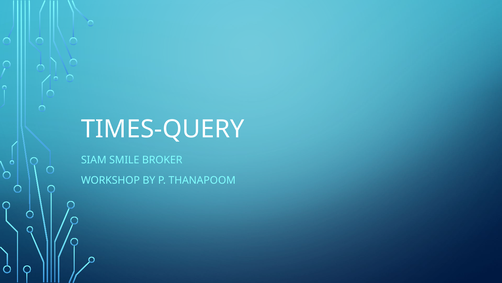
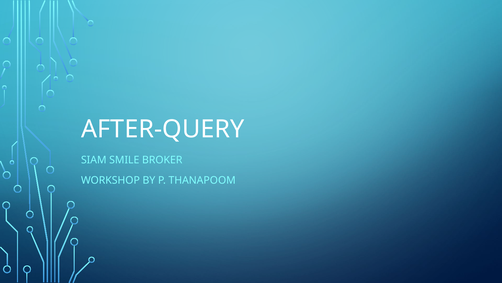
TIMES-QUERY: TIMES-QUERY -> AFTER-QUERY
